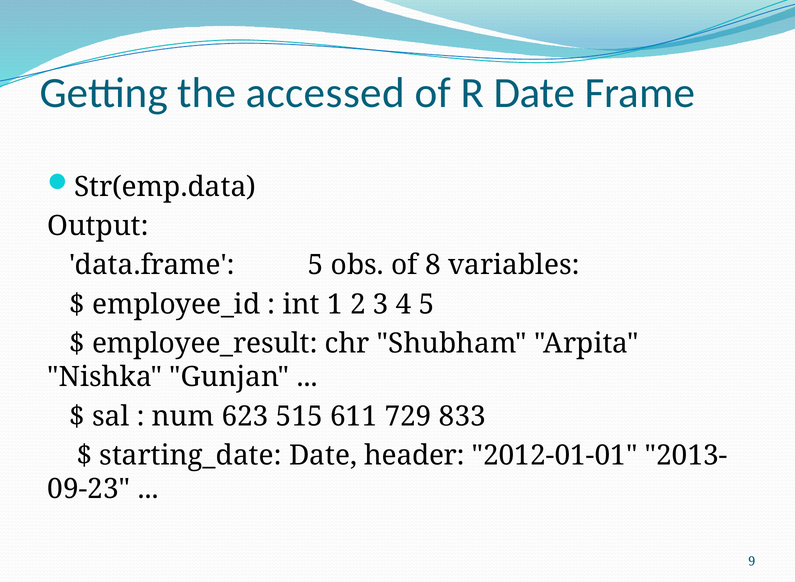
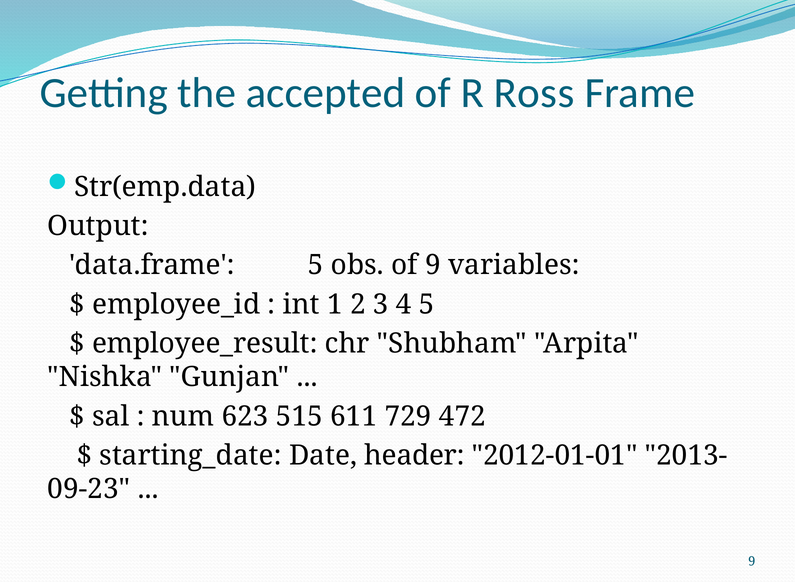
accessed: accessed -> accepted
R Date: Date -> Ross
of 8: 8 -> 9
833: 833 -> 472
